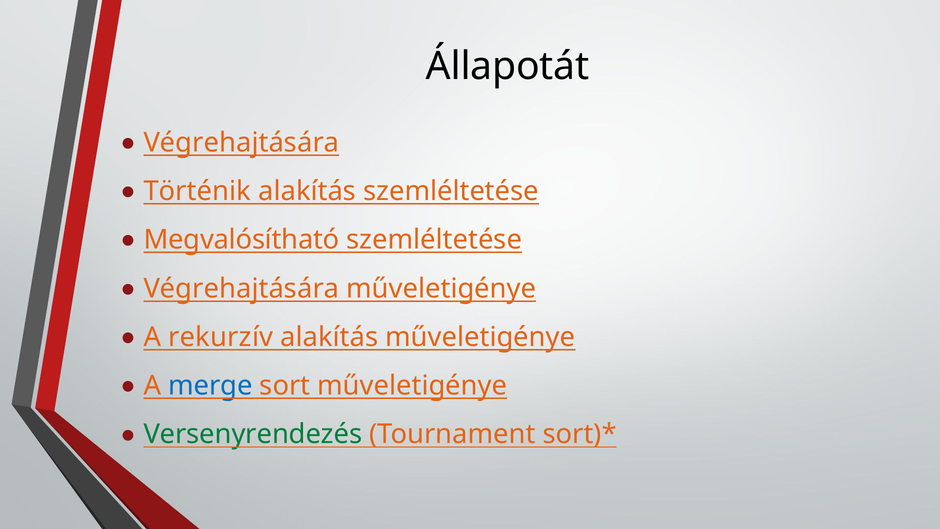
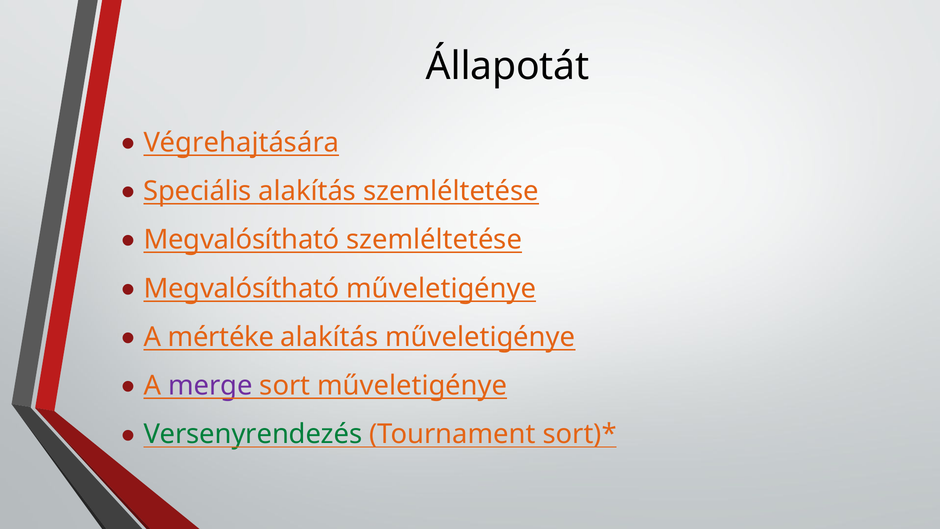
Történik: Történik -> Speciális
Végrehajtására at (241, 288): Végrehajtására -> Megvalósítható
rekurzív: rekurzív -> mértéke
merge colour: blue -> purple
